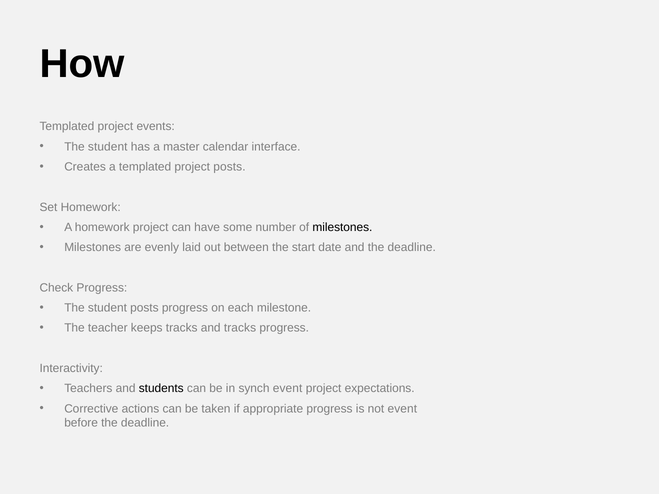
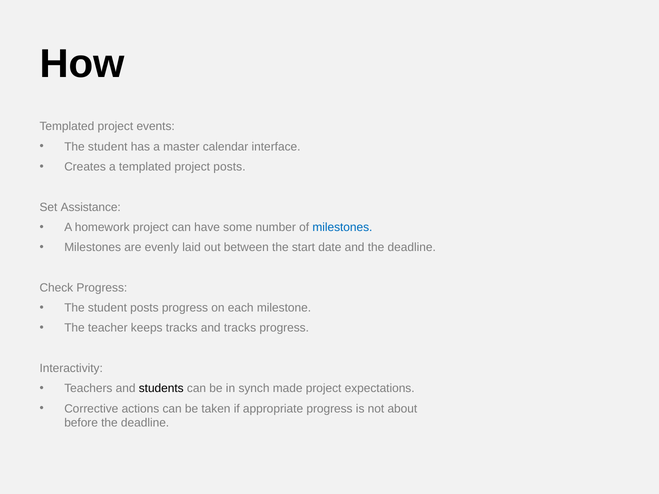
Set Homework: Homework -> Assistance
milestones at (342, 227) colour: black -> blue
synch event: event -> made
not event: event -> about
